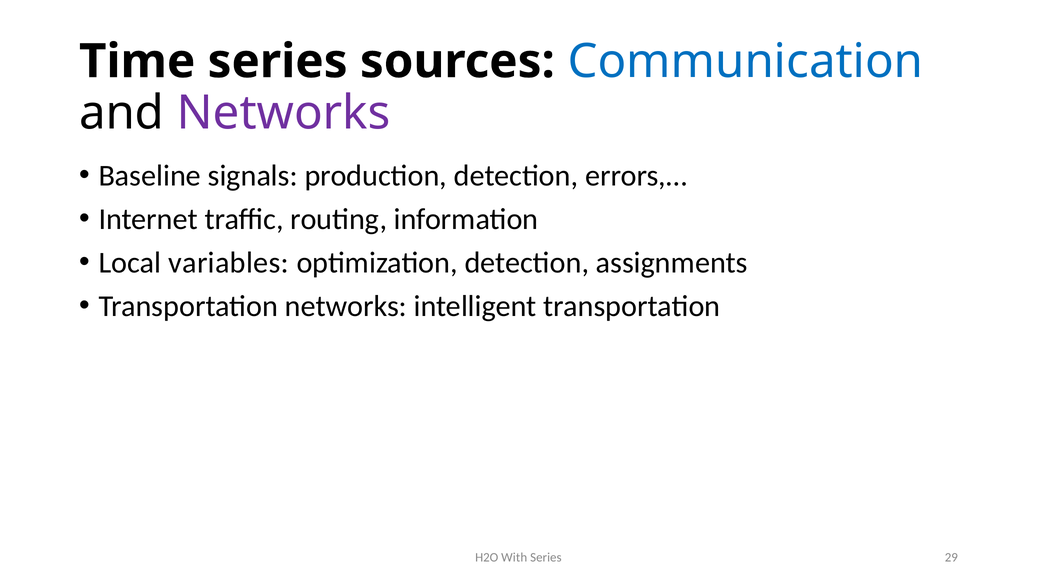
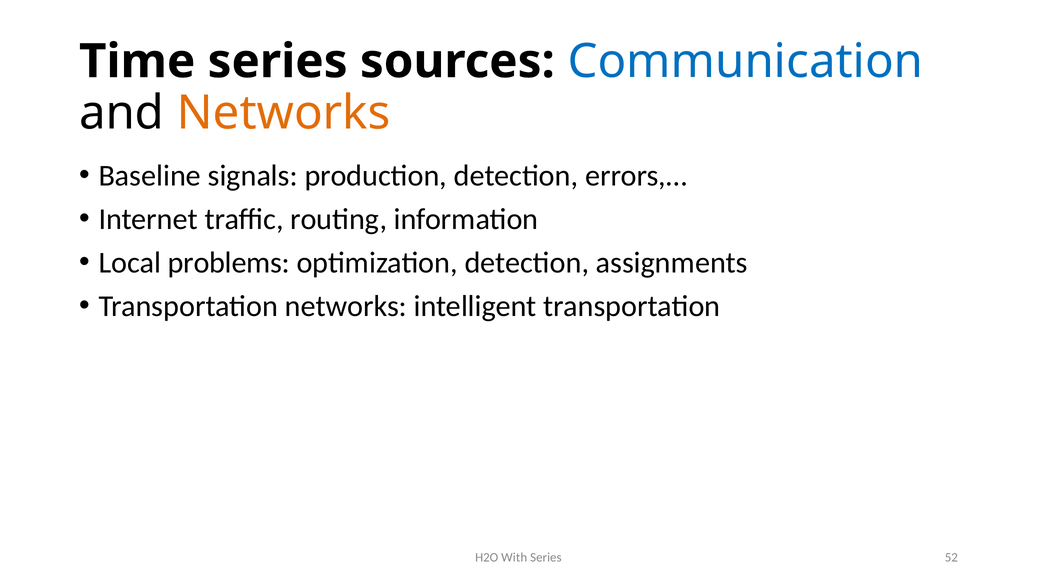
Networks at (284, 113) colour: purple -> orange
variables: variables -> problems
29: 29 -> 52
